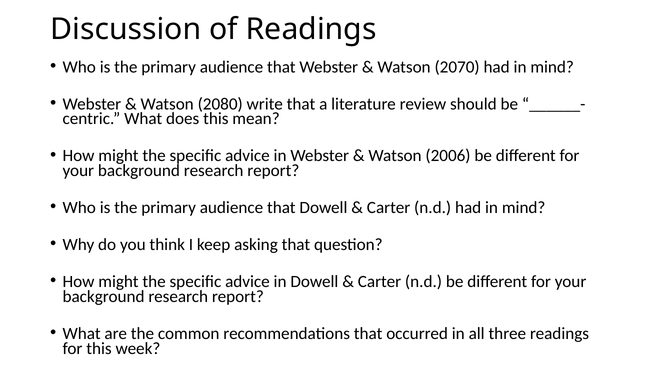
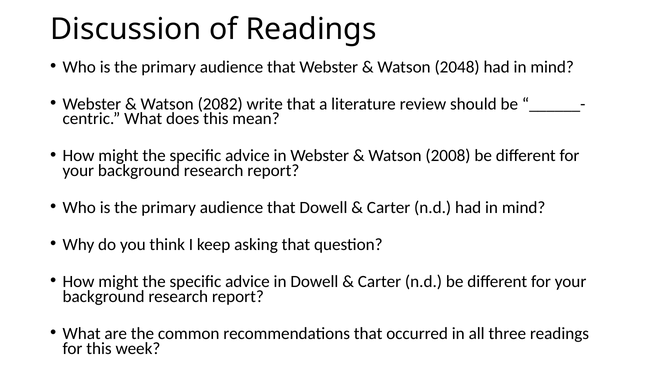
2070: 2070 -> 2048
2080: 2080 -> 2082
2006: 2006 -> 2008
